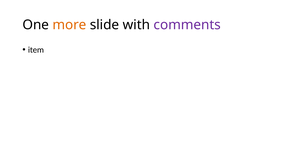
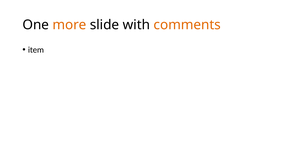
comments colour: purple -> orange
